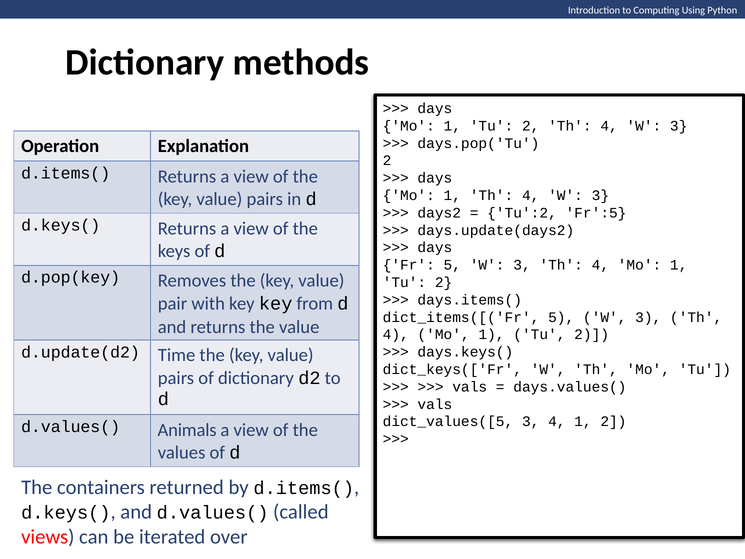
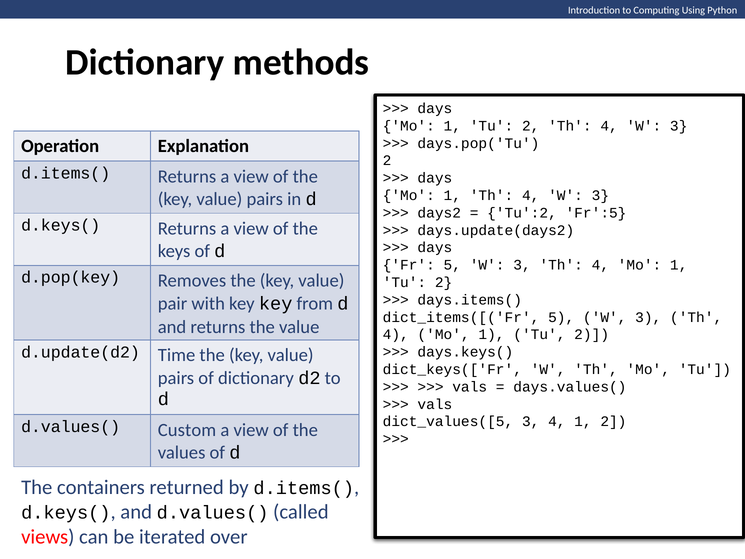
Animals: Animals -> Custom
